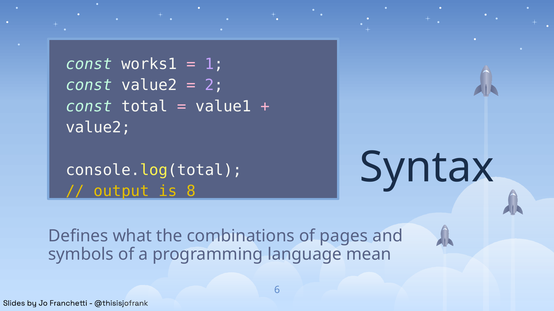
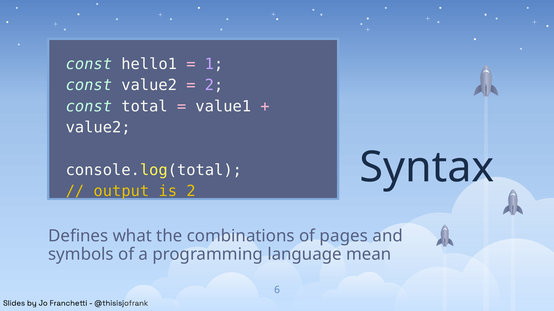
works1: works1 -> hello1
is 8: 8 -> 2
